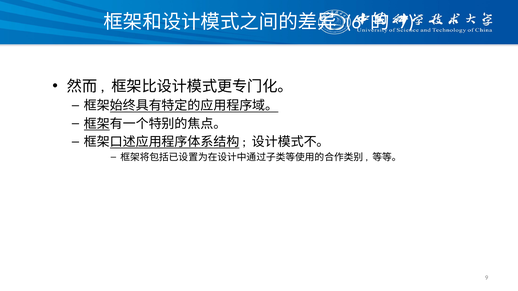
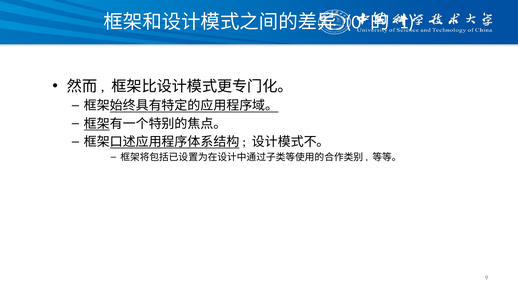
6: 6 -> 0
7: 7 -> 1
